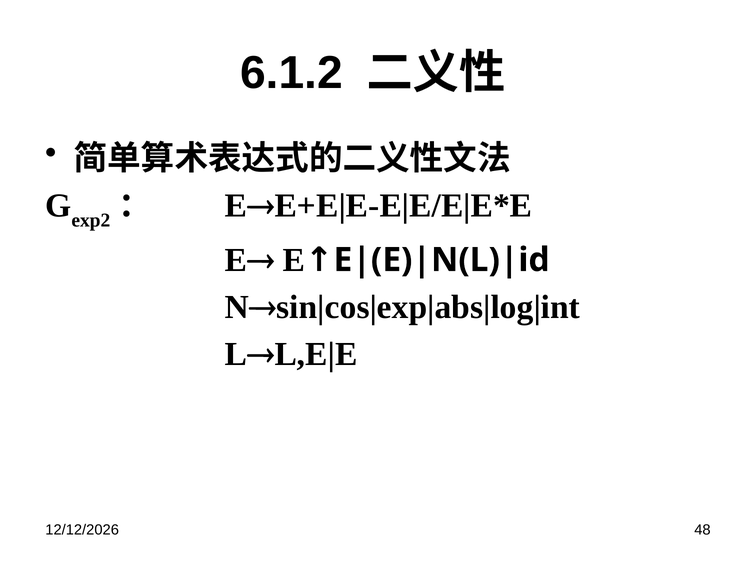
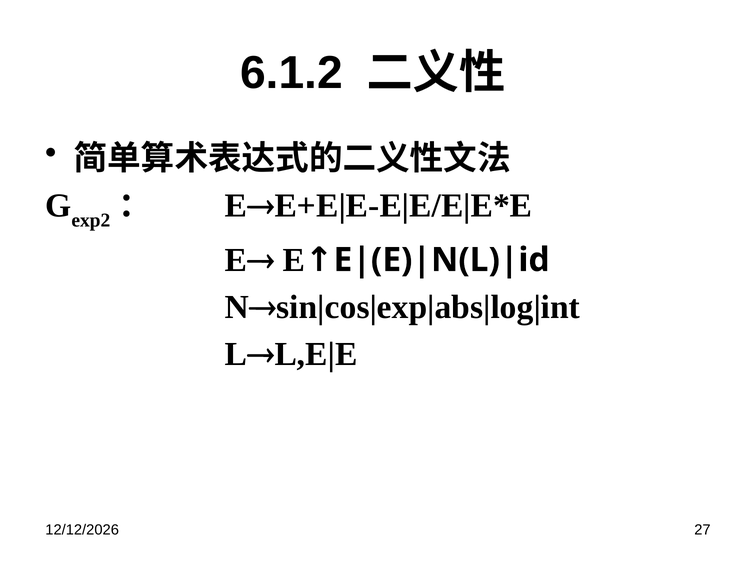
48: 48 -> 27
